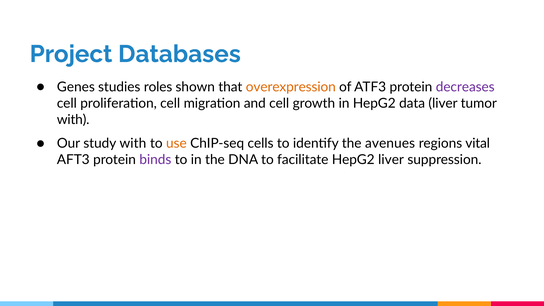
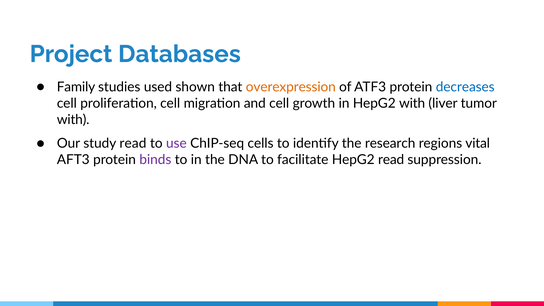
Genes: Genes -> Family
roles: roles -> used
decreases colour: purple -> blue
HepG2 data: data -> with
study with: with -> read
use colour: orange -> purple
avenues: avenues -> research
HepG2 liver: liver -> read
